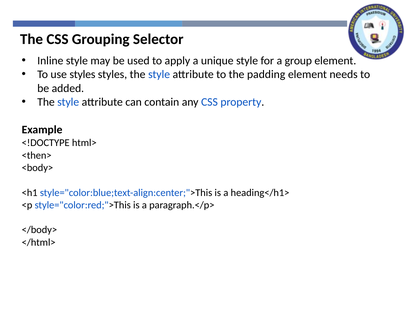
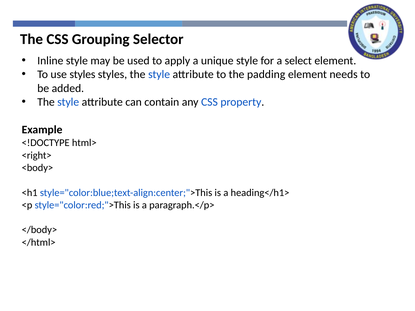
group: group -> select
<then>: <then> -> <right>
